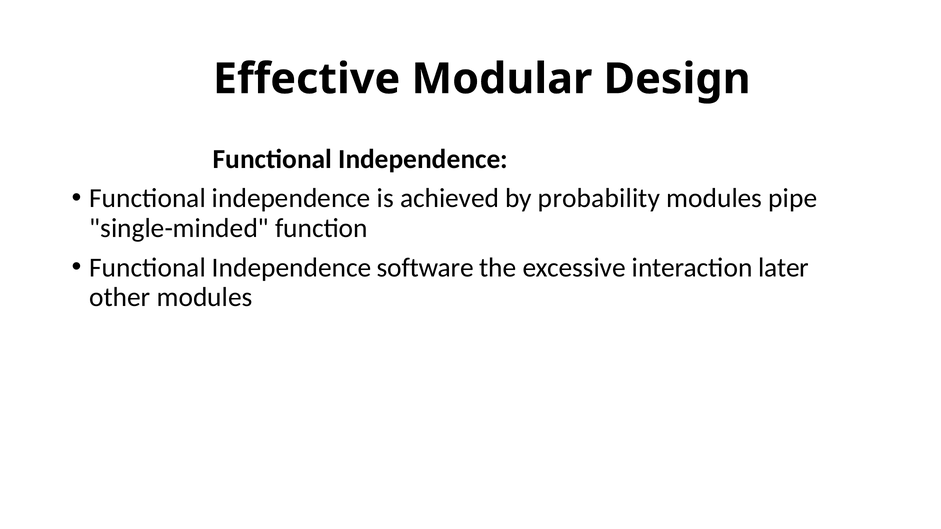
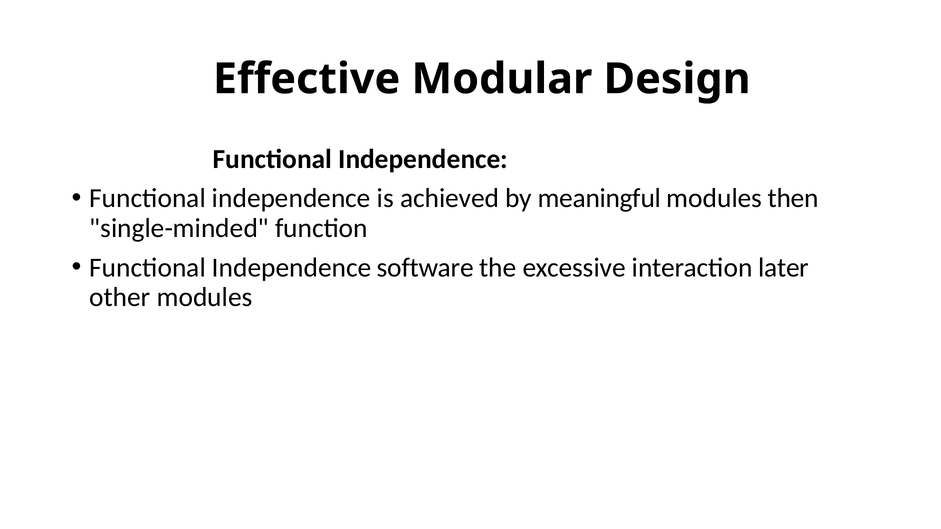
probability: probability -> meaningful
pipe: pipe -> then
